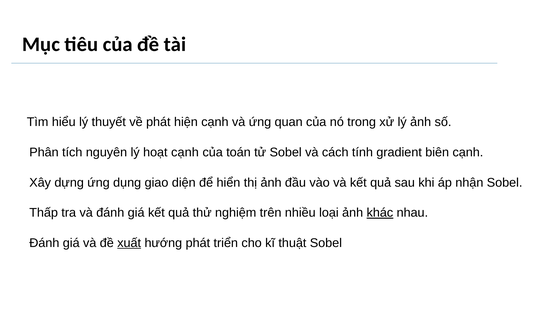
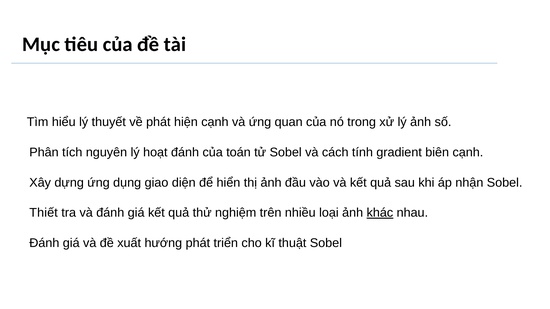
hoạt cạnh: cạnh -> đánh
Thấp: Thấp -> Thiết
xuất underline: present -> none
